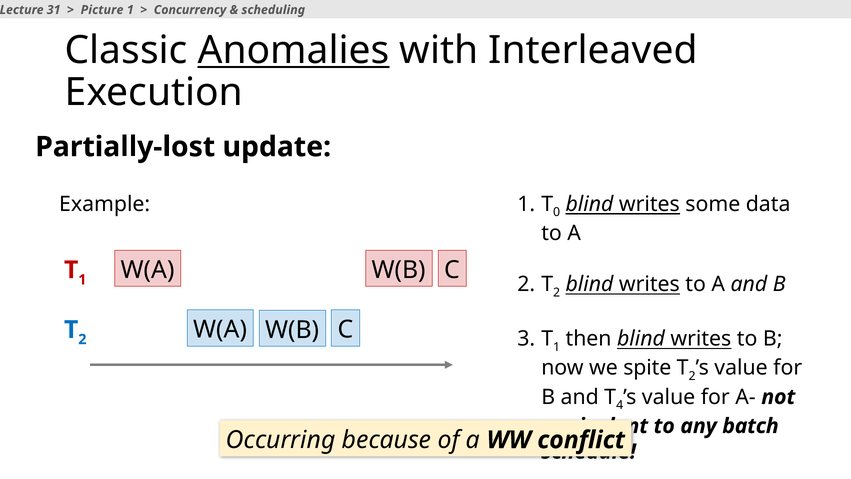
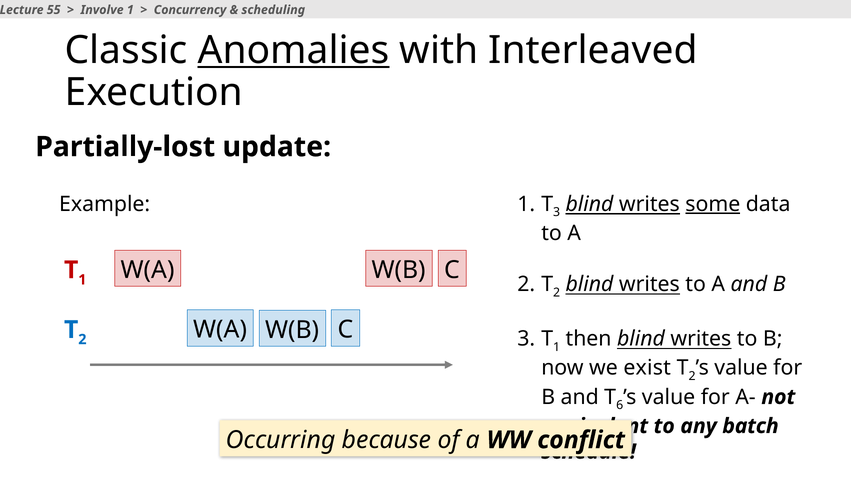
31: 31 -> 55
Picture: Picture -> Involve
0 at (557, 212): 0 -> 3
some underline: none -> present
spite: spite -> exist
4: 4 -> 6
